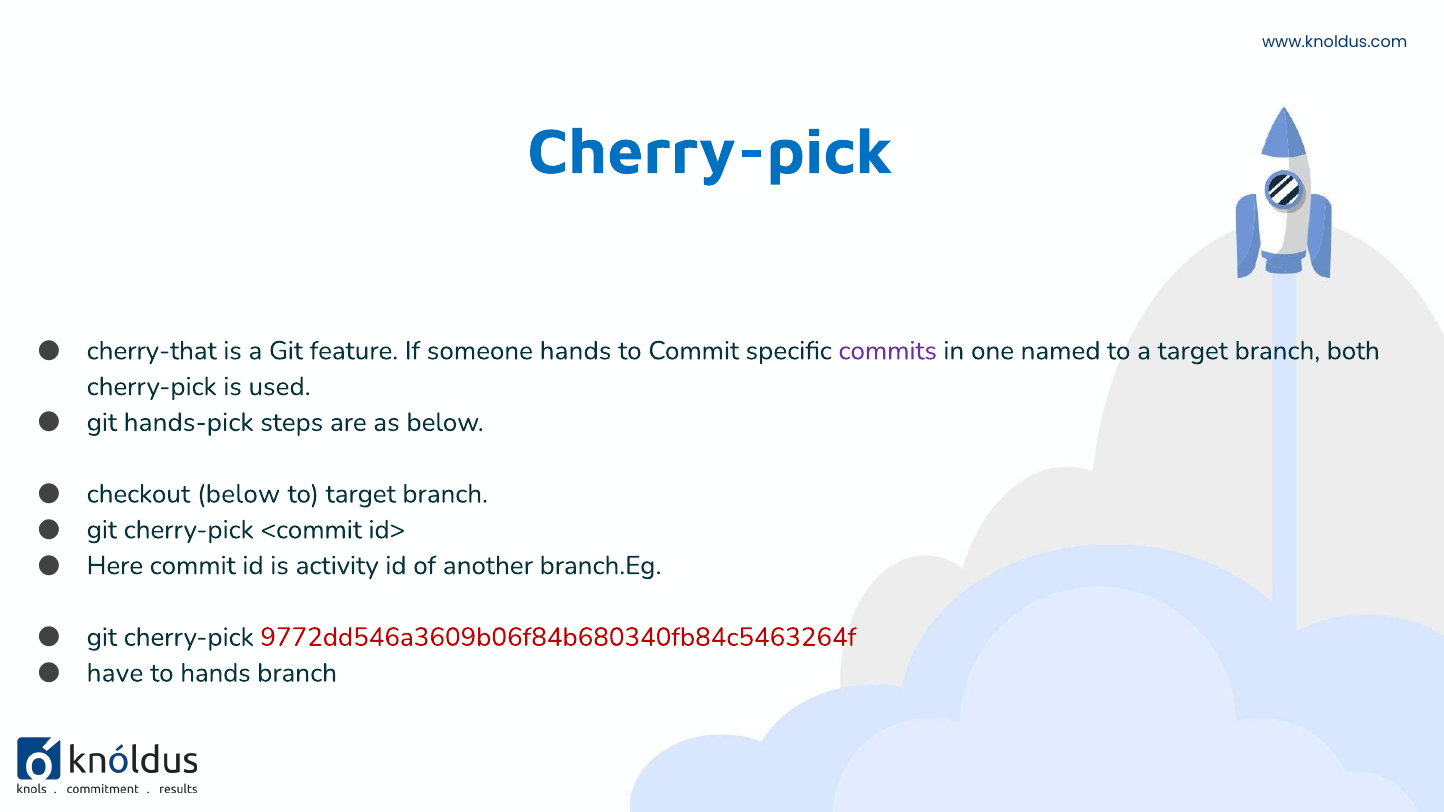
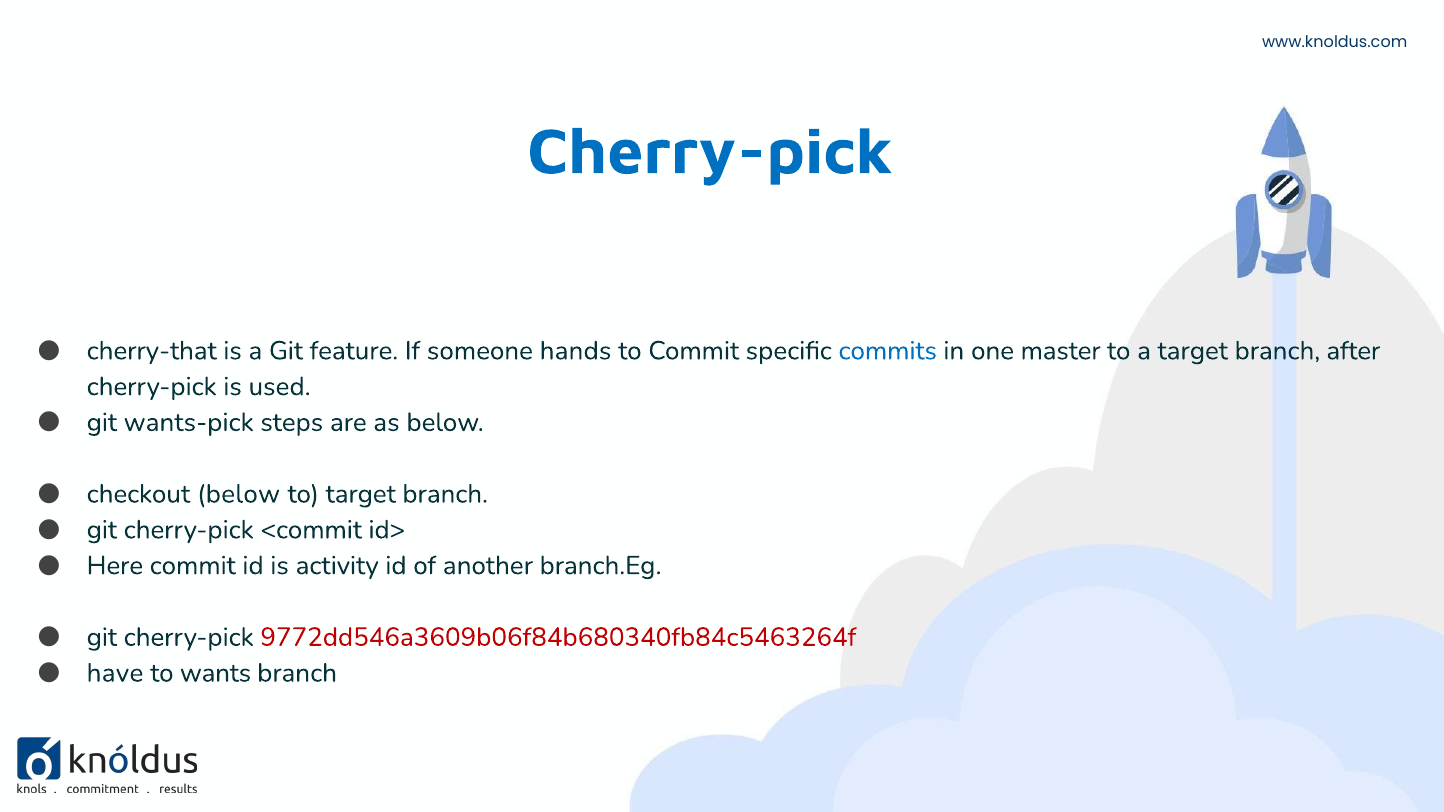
commits colour: purple -> blue
named: named -> master
both: both -> after
hands-pick: hands-pick -> wants-pick
to hands: hands -> wants
